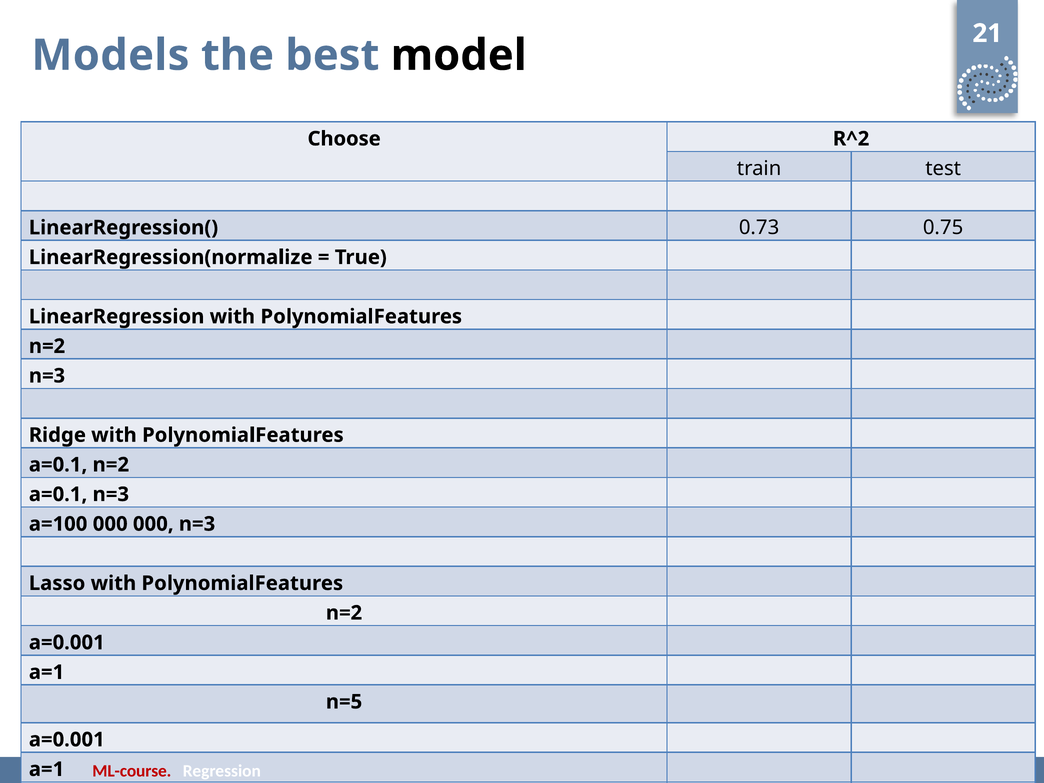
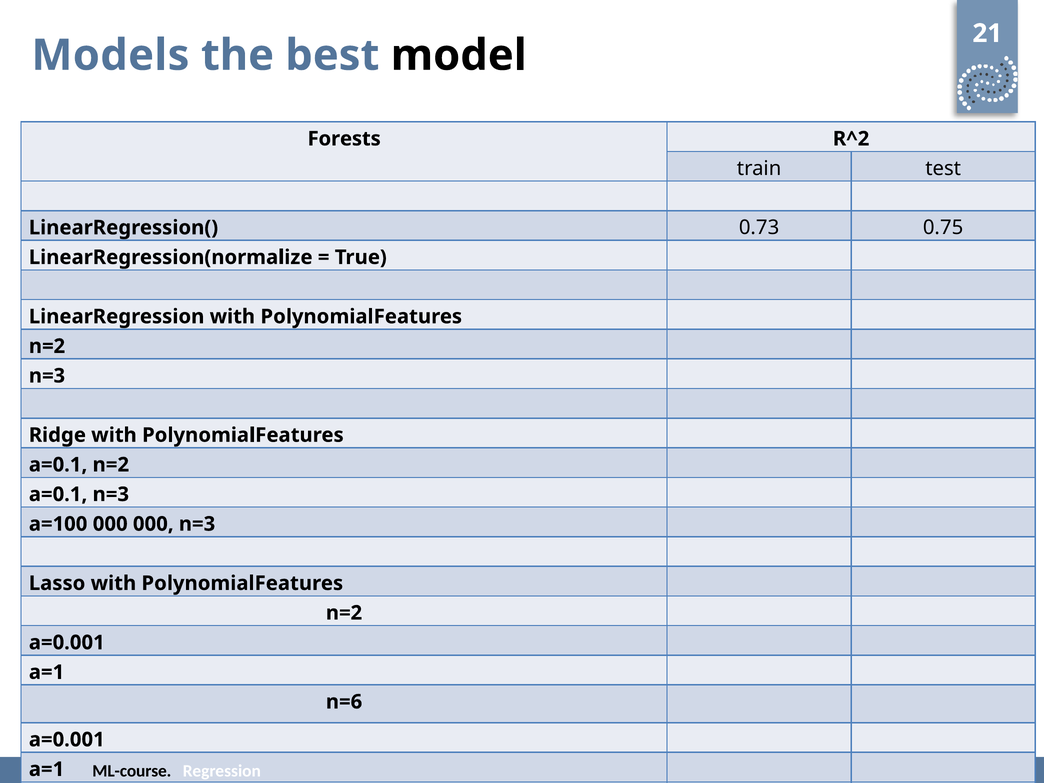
Choose: Choose -> Forests
n=5: n=5 -> n=6
ML-course colour: red -> black
